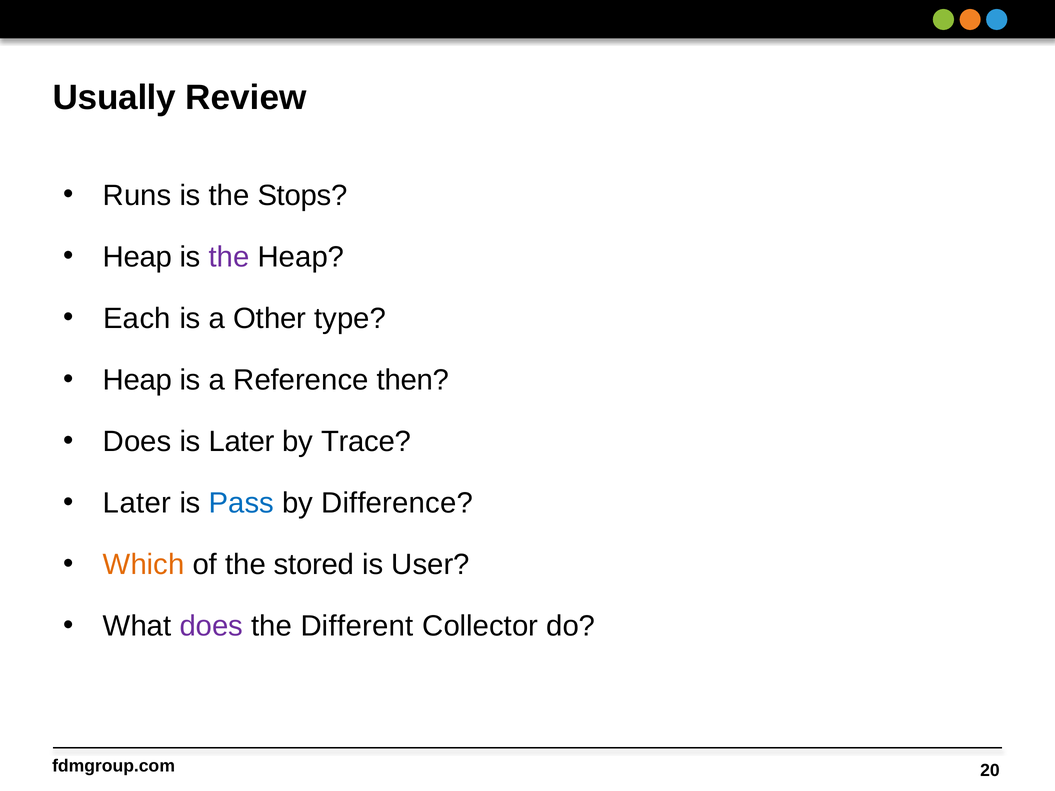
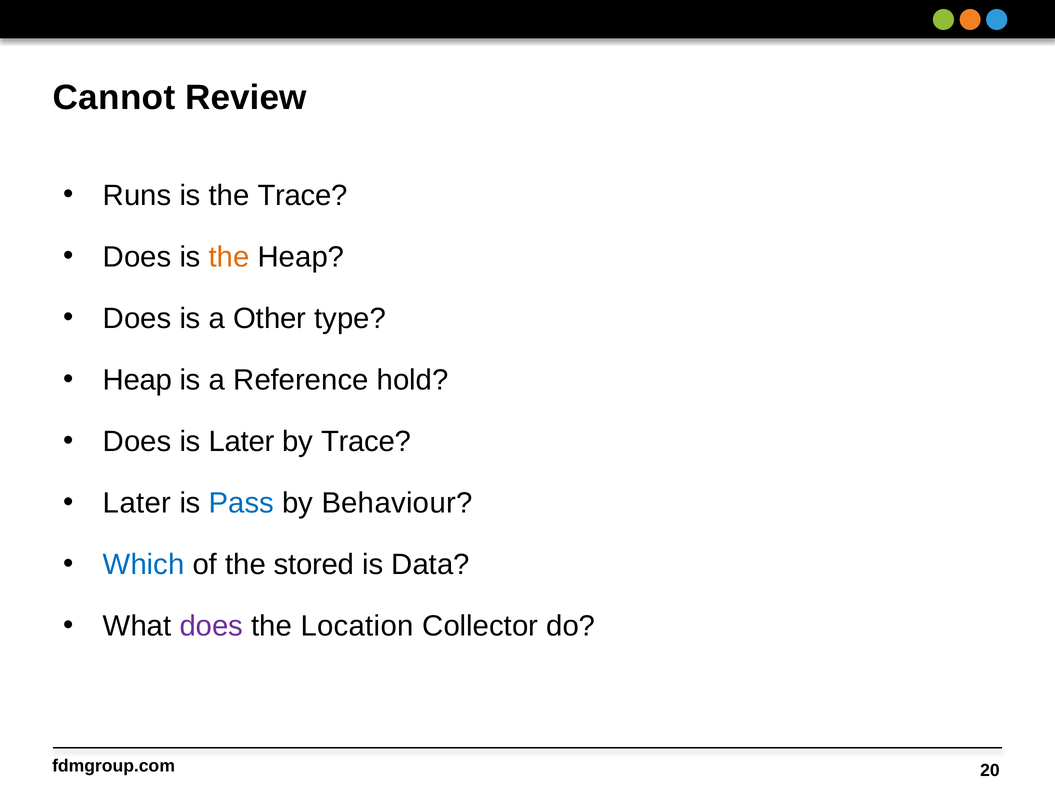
Usually: Usually -> Cannot
the Stops: Stops -> Trace
Heap at (137, 257): Heap -> Does
the at (229, 257) colour: purple -> orange
Each at (137, 319): Each -> Does
then: then -> hold
Difference: Difference -> Behaviour
Which colour: orange -> blue
User: User -> Data
Different: Different -> Location
